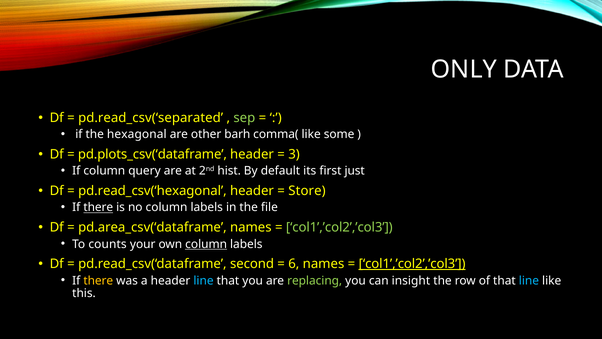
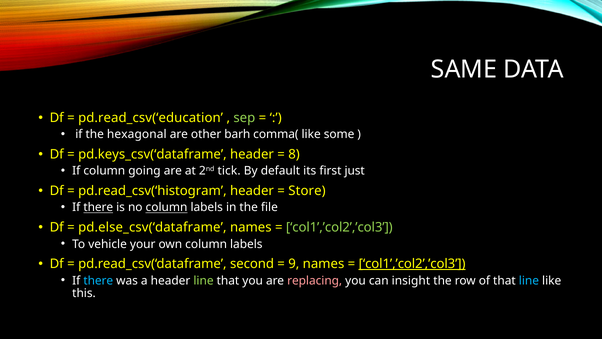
ONLY: ONLY -> SAME
pd.read_csv(‘separated: pd.read_csv(‘separated -> pd.read_csv(‘education
pd.plots_csv(‘dataframe: pd.plots_csv(‘dataframe -> pd.keys_csv(‘dataframe
3: 3 -> 8
query: query -> going
hist: hist -> tick
pd.read_csv(‘hexagonal: pd.read_csv(‘hexagonal -> pd.read_csv(‘histogram
column at (167, 207) underline: none -> present
pd.area_csv(‘dataframe: pd.area_csv(‘dataframe -> pd.else_csv(‘dataframe
counts: counts -> vehicle
column at (206, 244) underline: present -> none
6: 6 -> 9
there at (98, 280) colour: yellow -> light blue
line at (204, 280) colour: light blue -> light green
replacing colour: light green -> pink
